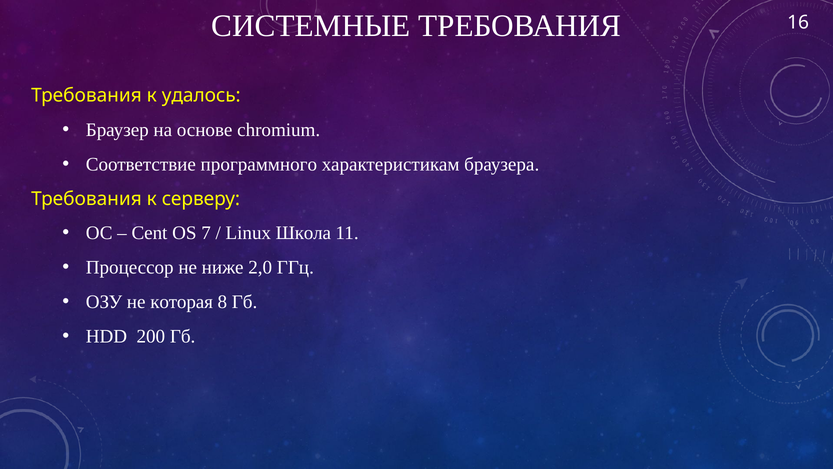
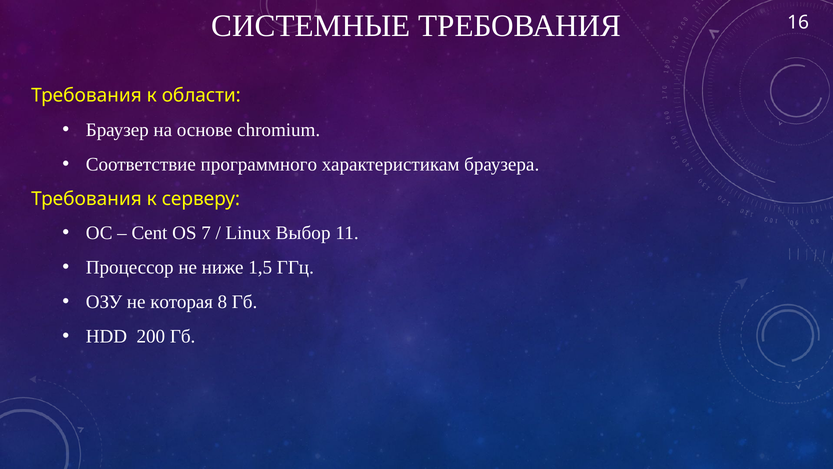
удалось: удалось -> области
Школа: Школа -> Выбор
2,0: 2,0 -> 1,5
